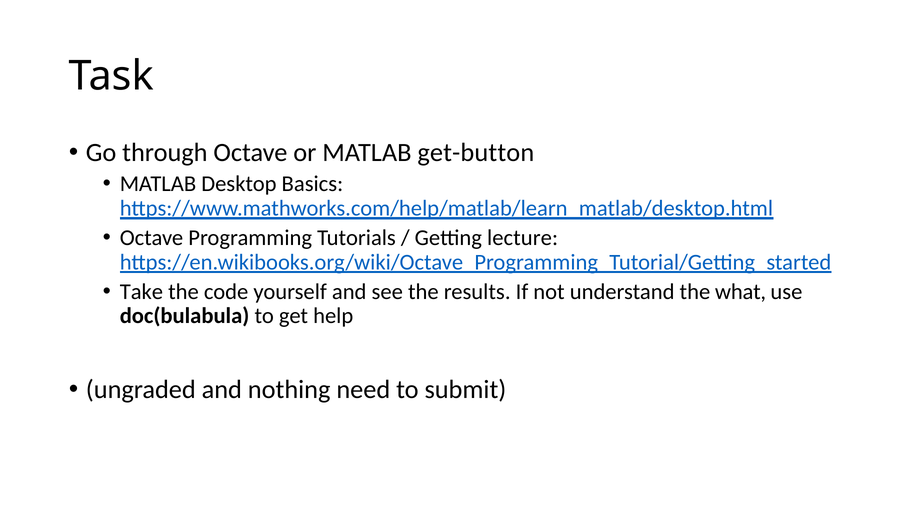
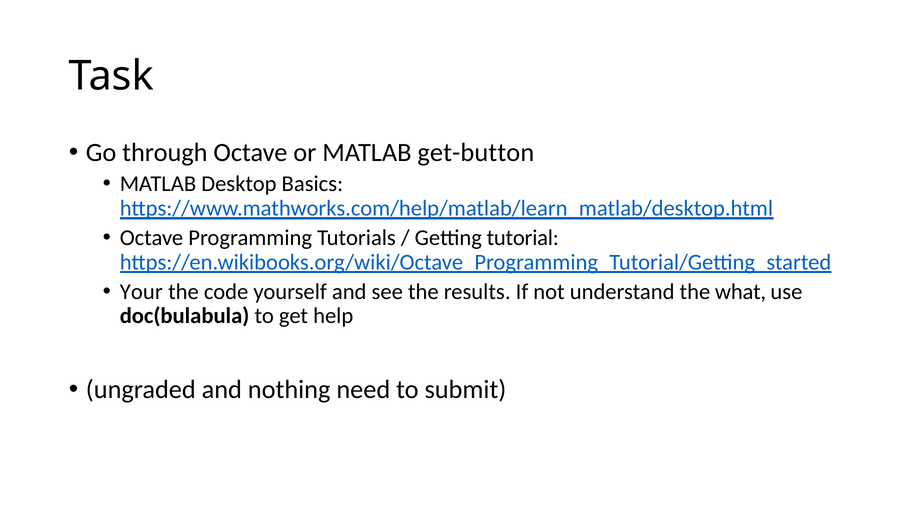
lecture: lecture -> tutorial
Take: Take -> Your
